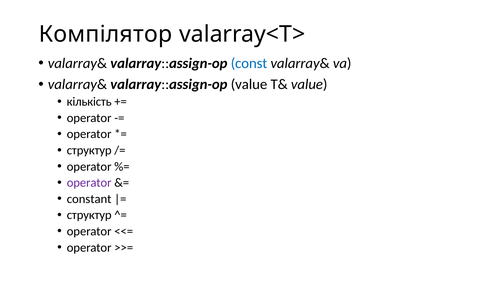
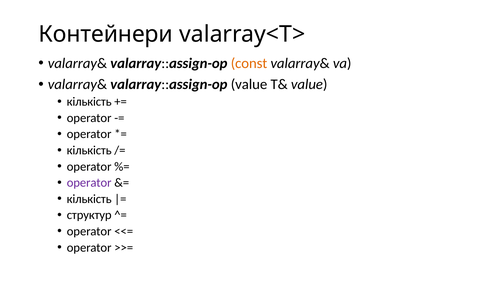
Компілятор: Компілятор -> Контейнери
const colour: blue -> orange
структур at (89, 151): структур -> кількість
constant at (89, 199): constant -> кількість
